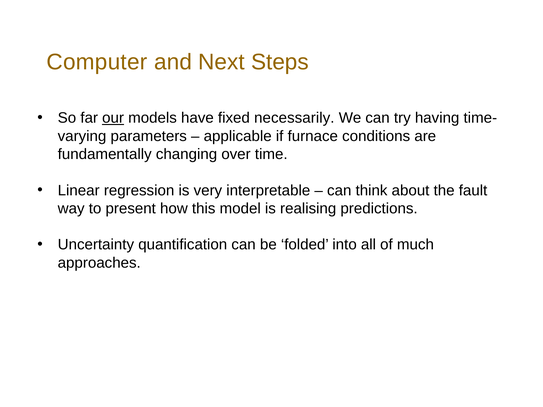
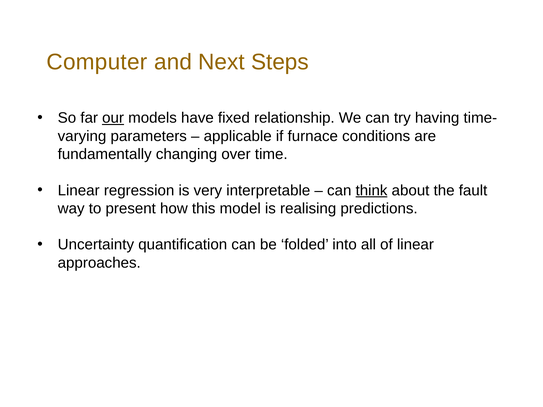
necessarily: necessarily -> relationship
think underline: none -> present
of much: much -> linear
